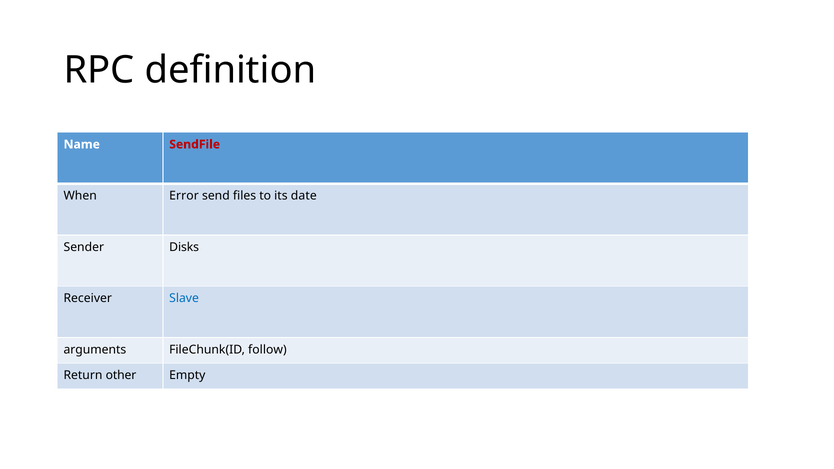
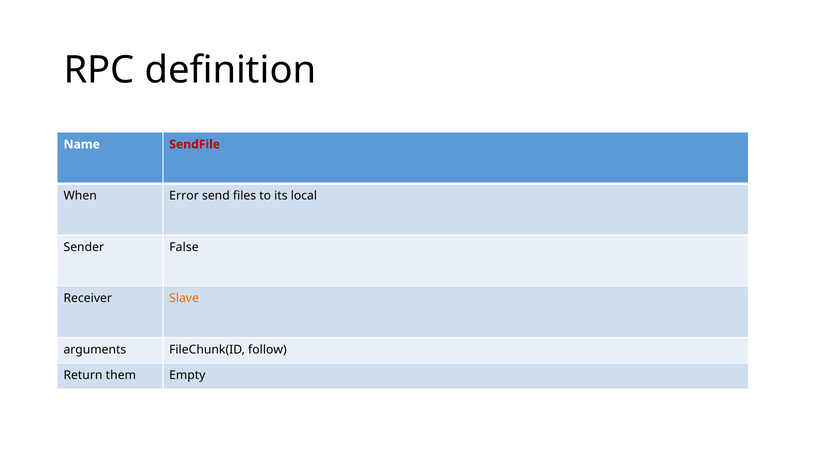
date: date -> local
Disks: Disks -> False
Slave colour: blue -> orange
other: other -> them
